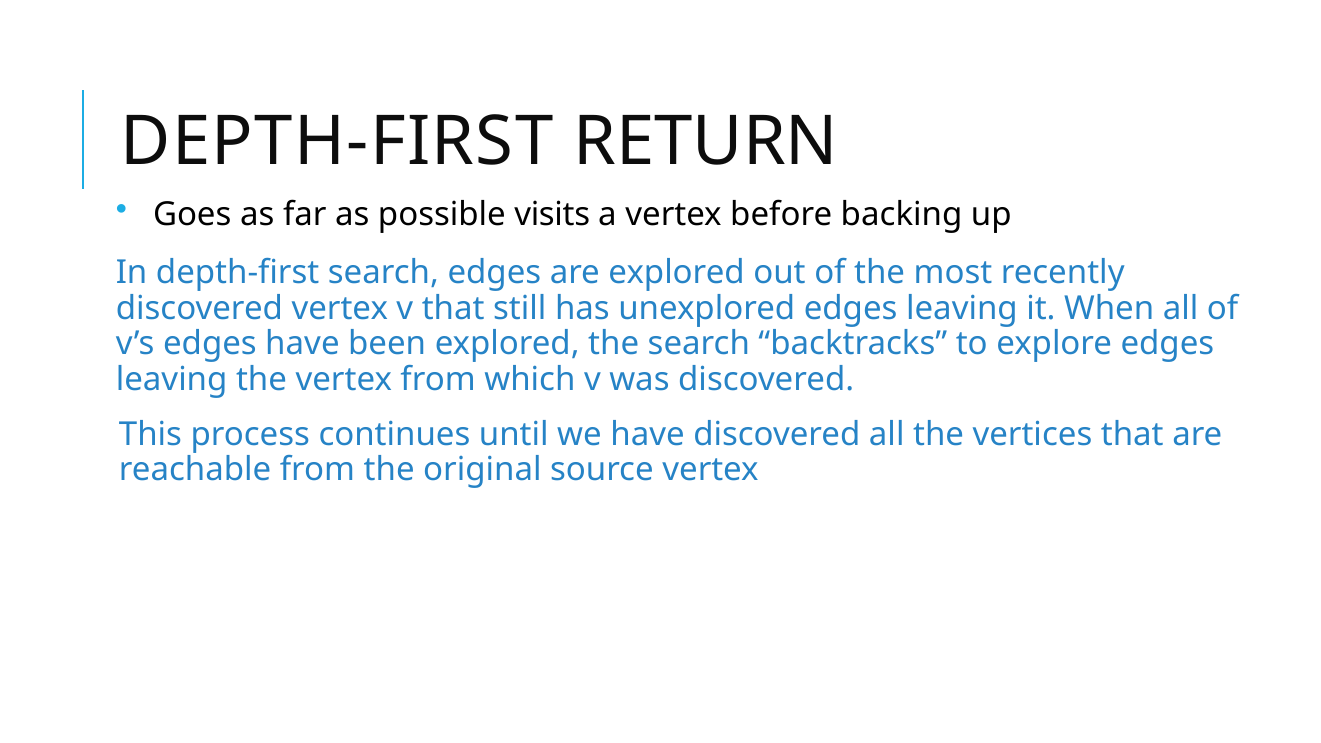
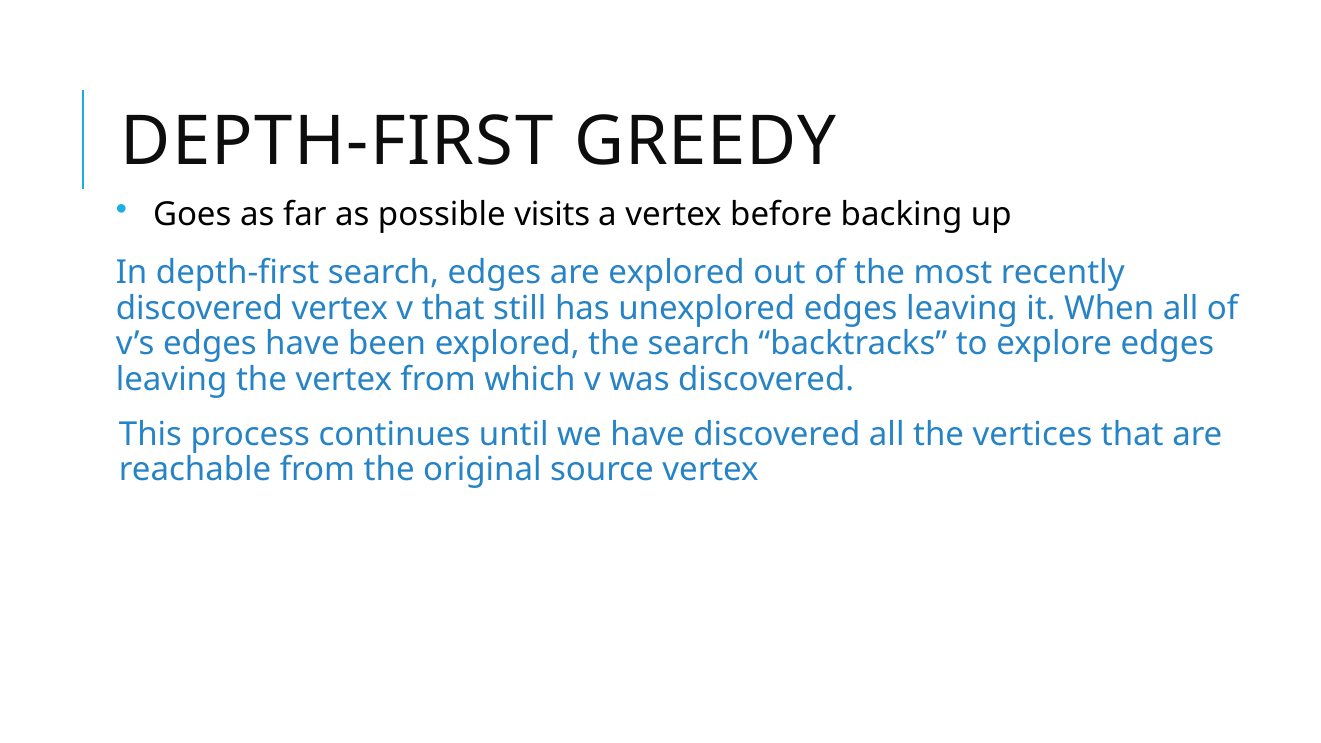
RETURN: RETURN -> GREEDY
